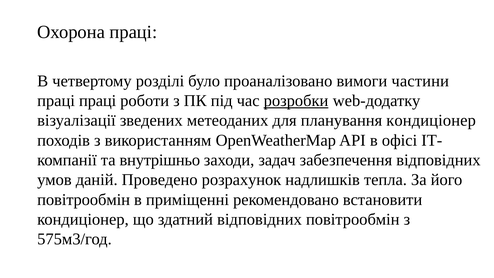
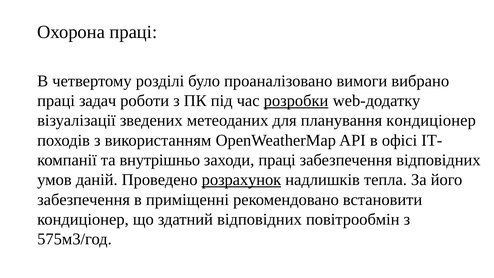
частини: частини -> вибрано
праці праці: праці -> задач
заходи задач: задач -> праці
розрахунок underline: none -> present
повітрообмін at (84, 200): повітрообмін -> забезпечення
